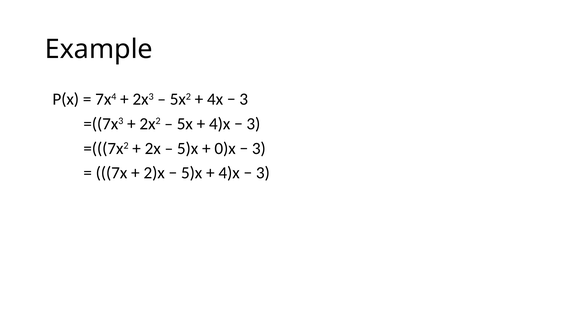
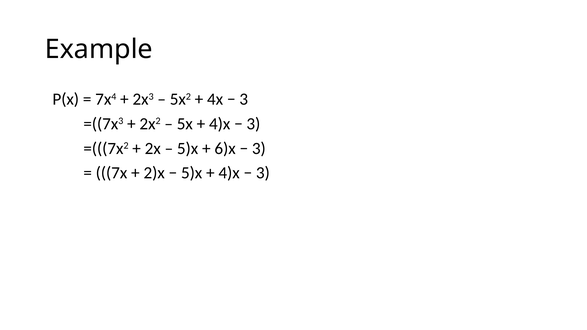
0)x: 0)x -> 6)x
